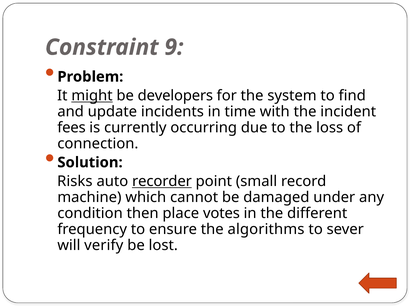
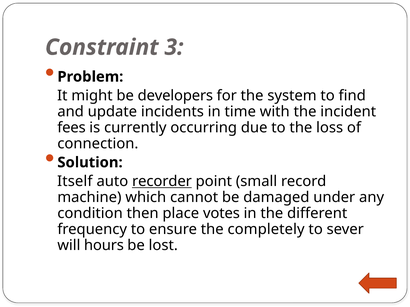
9: 9 -> 3
might underline: present -> none
Risks: Risks -> Itself
algorithms: algorithms -> completely
verify: verify -> hours
